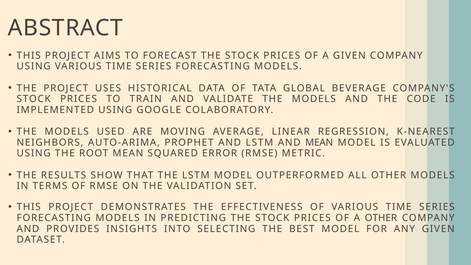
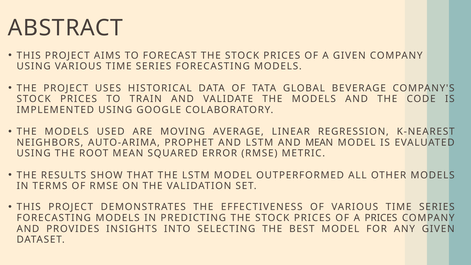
A OTHER: OTHER -> PRICES
